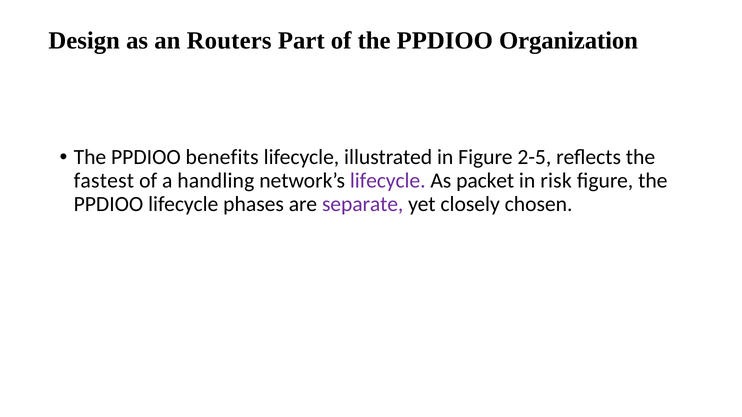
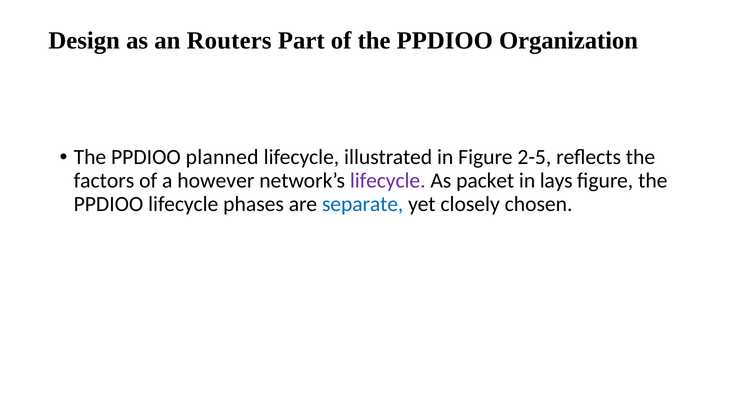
benefits: benefits -> planned
fastest: fastest -> factors
handling: handling -> however
risk: risk -> lays
separate colour: purple -> blue
